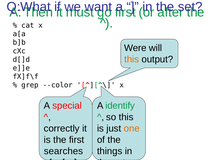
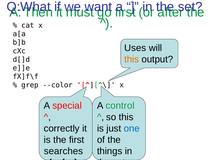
Were: Were -> Uses
identify: identify -> control
one colour: orange -> blue
